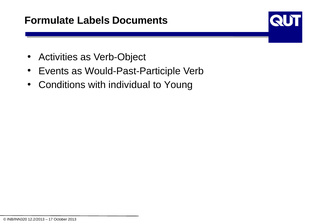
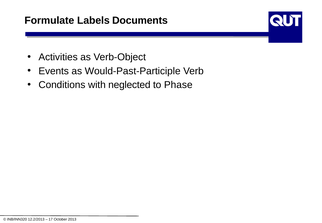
individual: individual -> neglected
Young: Young -> Phase
